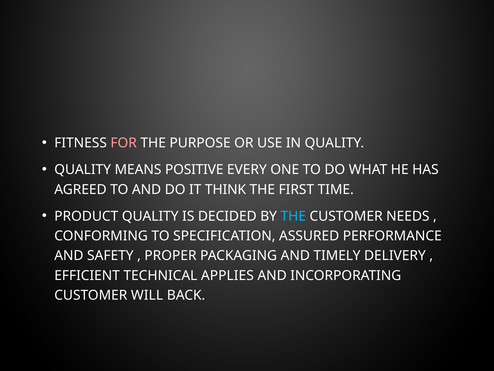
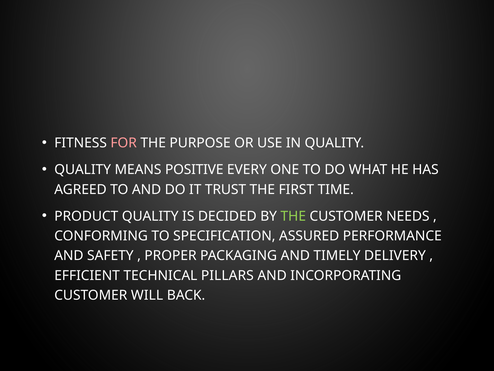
THINK: THINK -> TRUST
THE at (293, 216) colour: light blue -> light green
APPLIES: APPLIES -> PILLARS
